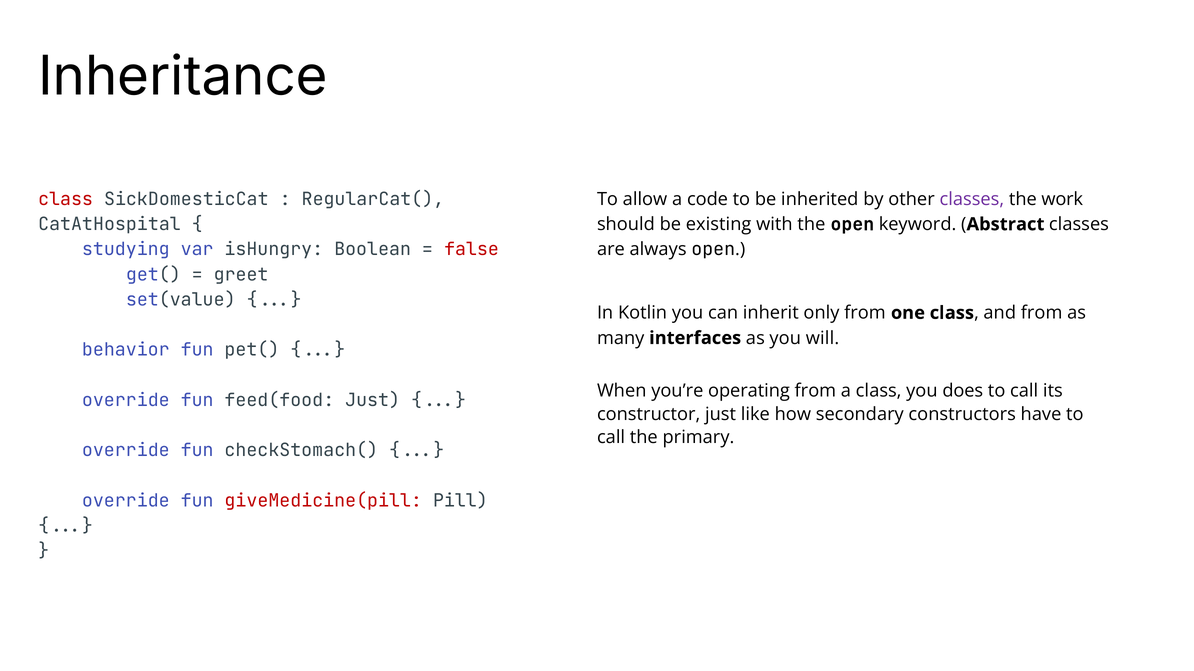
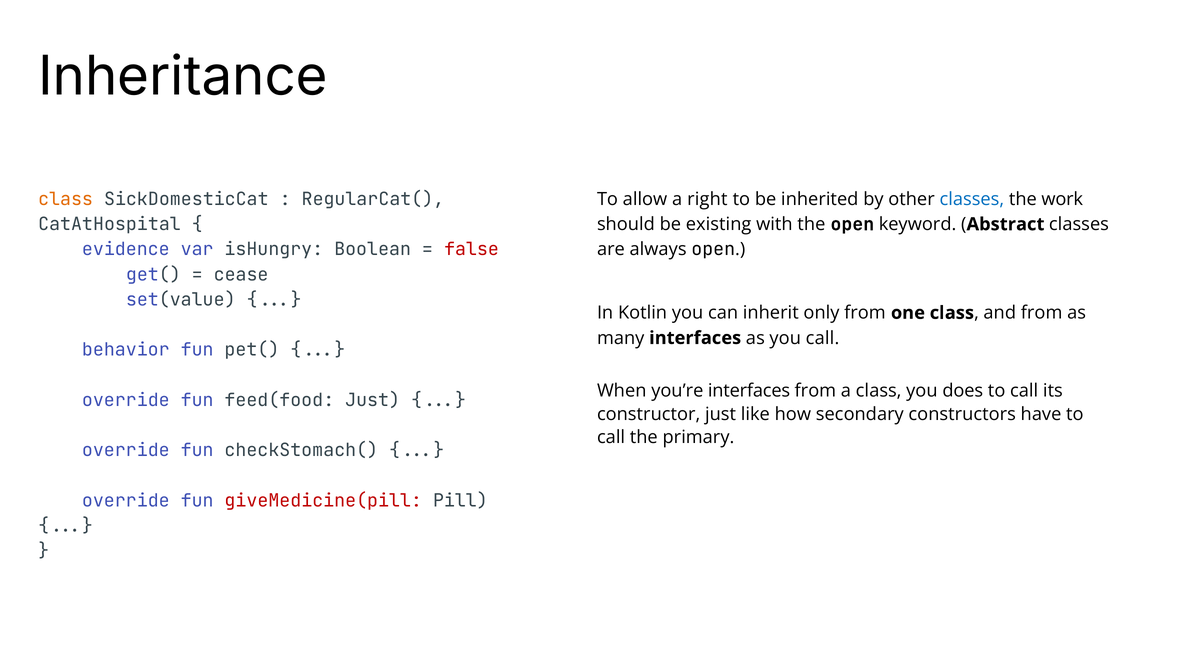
class at (66, 199) colour: red -> orange
code: code -> right
classes at (972, 199) colour: purple -> blue
studying: studying -> evidence
greet: greet -> cease
you will: will -> call
you’re operating: operating -> interfaces
